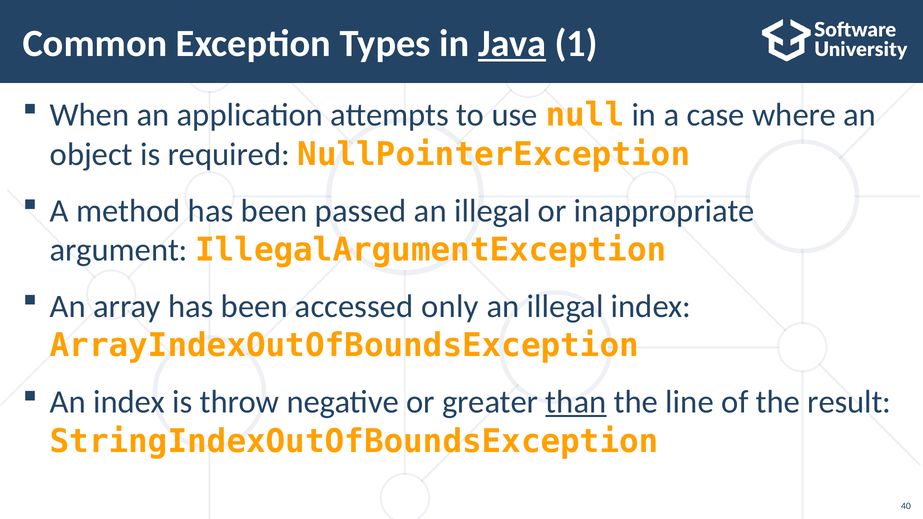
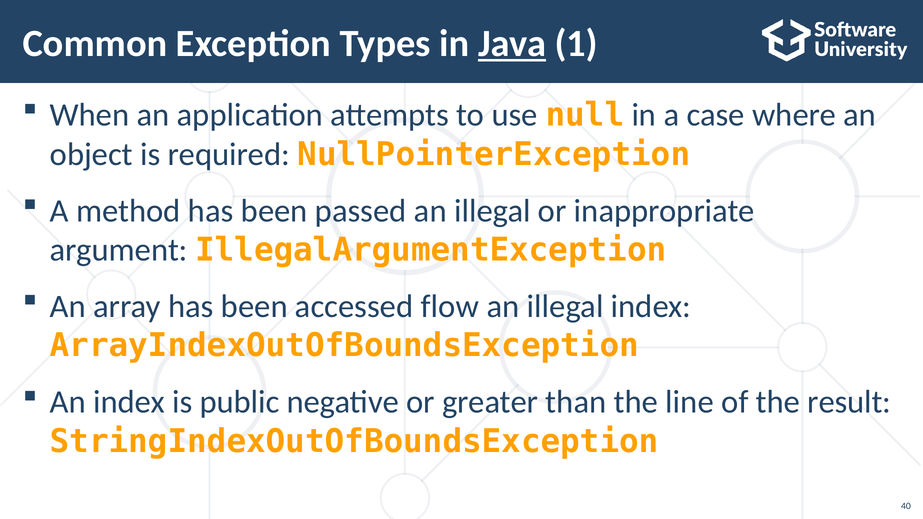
only: only -> flow
throw: throw -> public
than underline: present -> none
